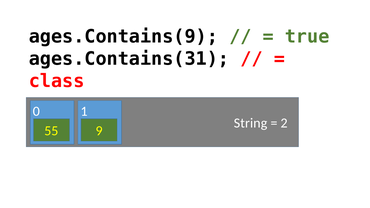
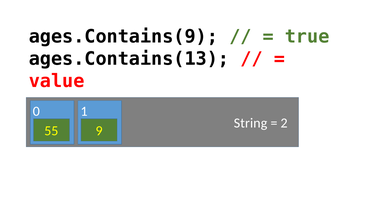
ages.Contains(31: ages.Contains(31 -> ages.Contains(13
class: class -> value
